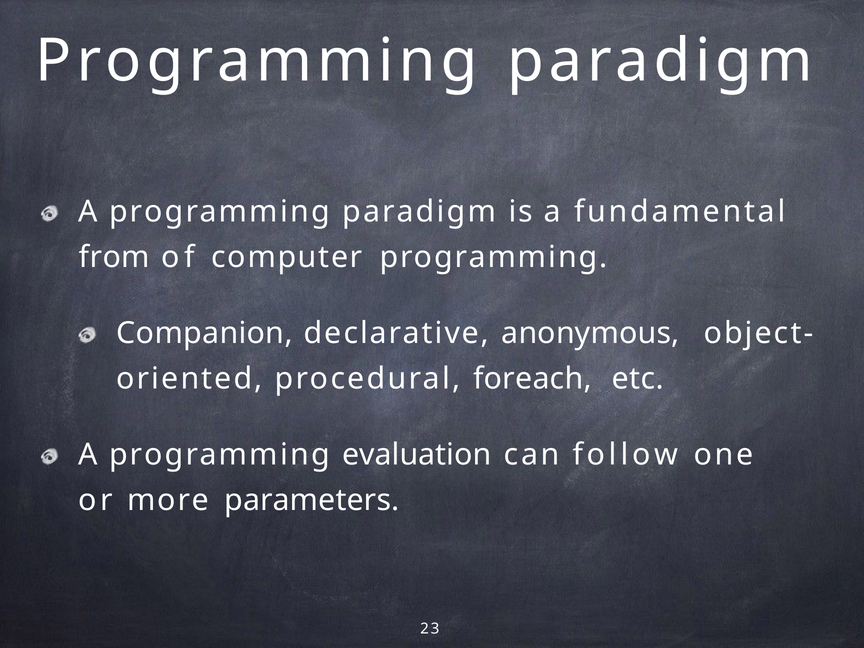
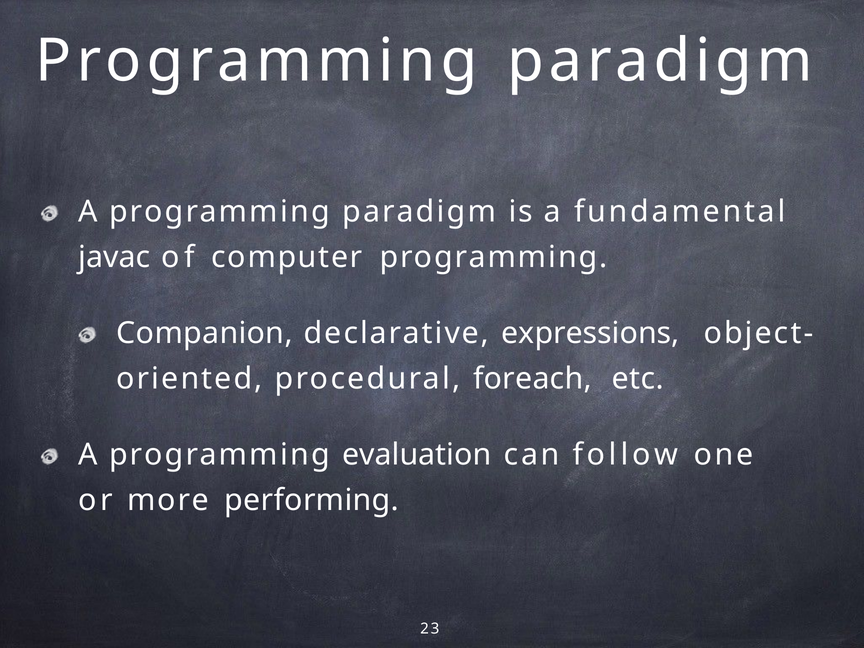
from: from -> javac
anonymous: anonymous -> expressions
parameters: parameters -> performing
